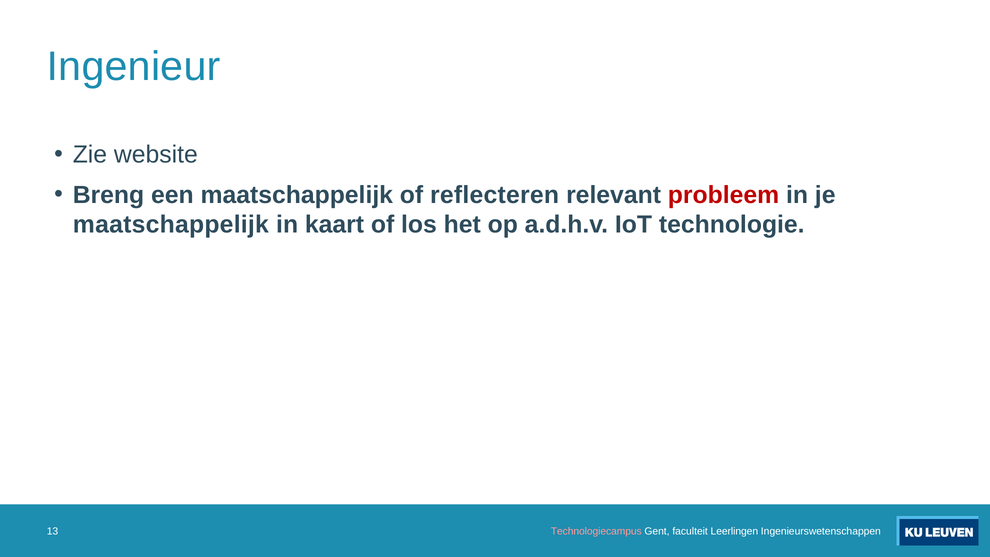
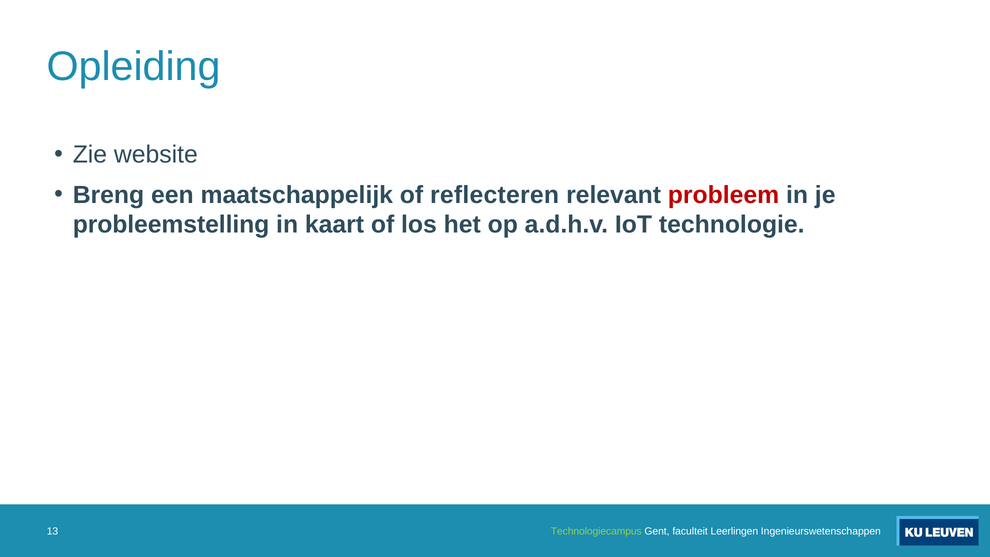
Ingenieur: Ingenieur -> Opleiding
maatschappelijk at (171, 224): maatschappelijk -> probleemstelling
Technologiecampus colour: pink -> light green
